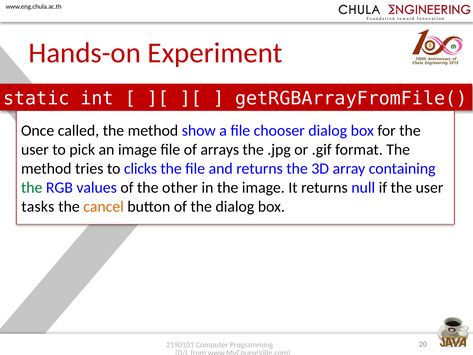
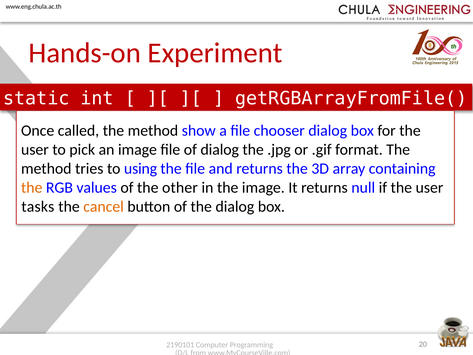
of arrays: arrays -> dialog
clicks: clicks -> using
the at (32, 187) colour: green -> orange
